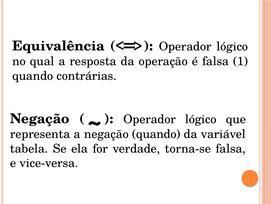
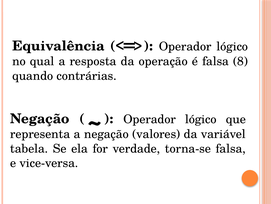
1: 1 -> 8
quando at (156, 134): quando -> valores
